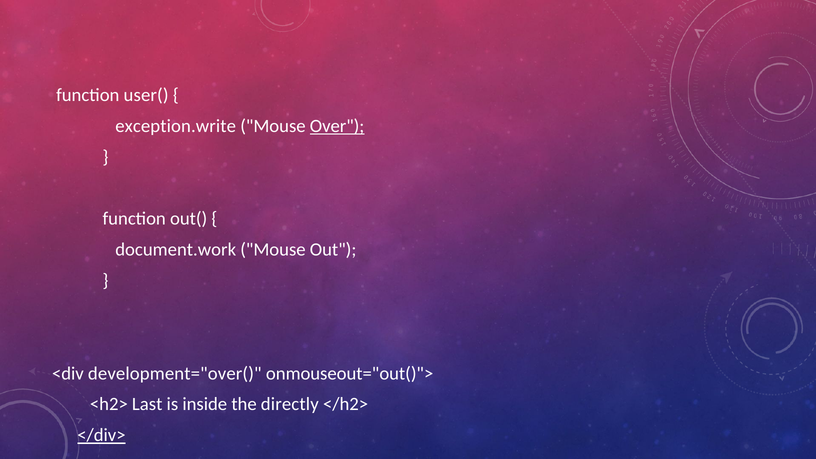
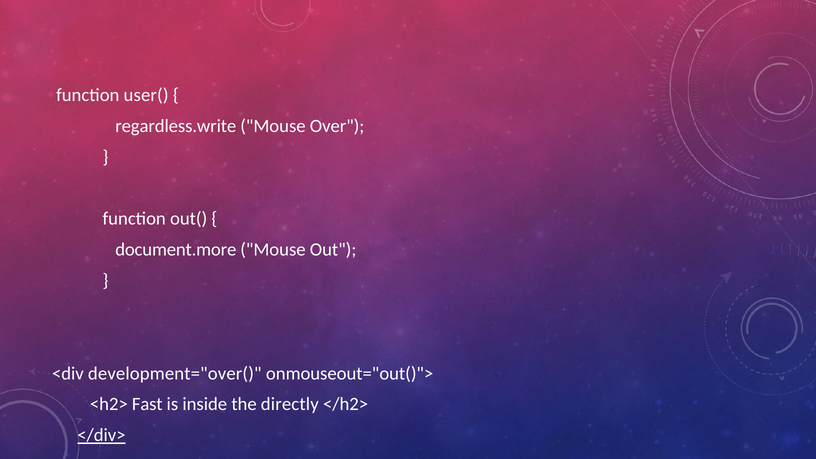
exception.write: exception.write -> regardless.write
Over underline: present -> none
document.work: document.work -> document.more
Last: Last -> Fast
